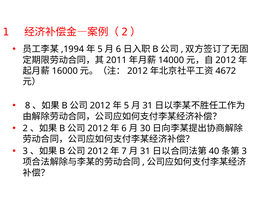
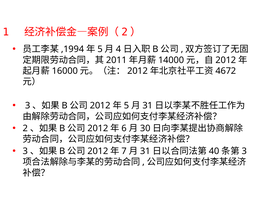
6 at (119, 49): 6 -> 4
8 at (28, 106): 8 -> 3
